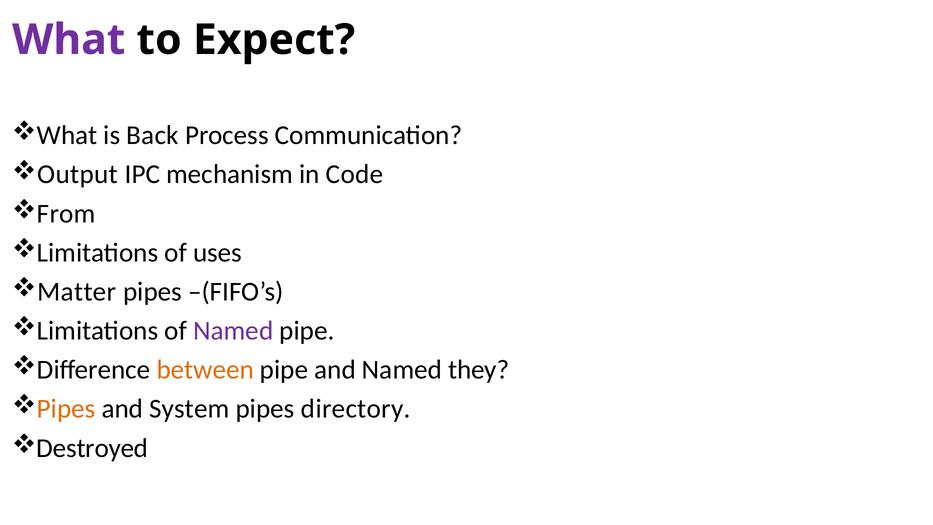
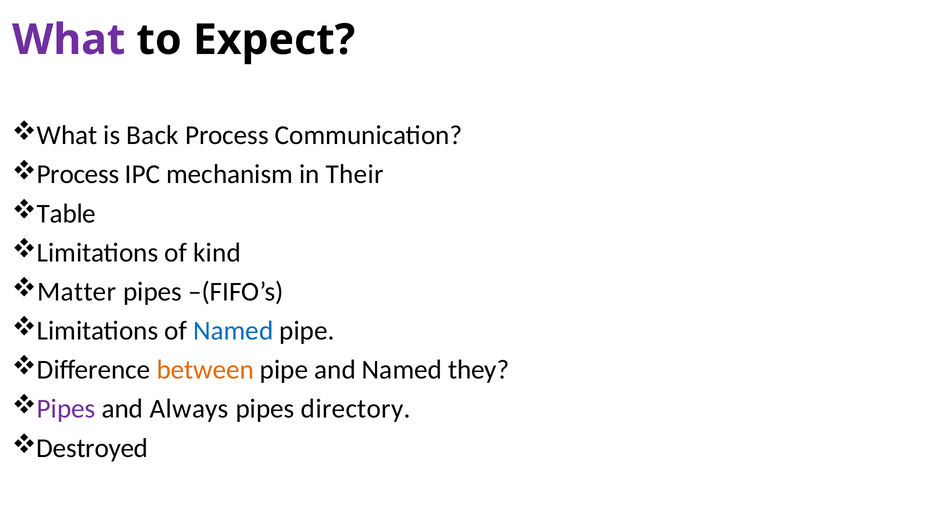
Output at (78, 174): Output -> Process
Code: Code -> Their
From: From -> Table
uses: uses -> kind
Named at (233, 331) colour: purple -> blue
Pipes at (66, 409) colour: orange -> purple
System: System -> Always
